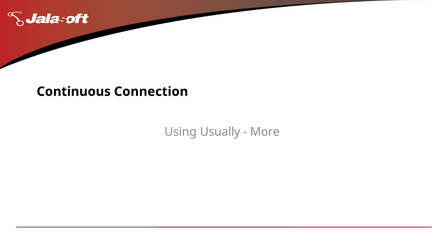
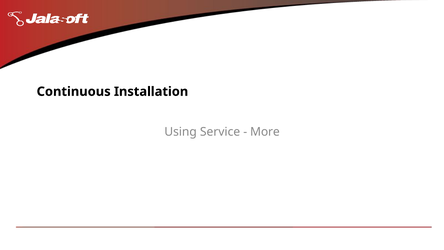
Connection: Connection -> Installation
Usually: Usually -> Service
